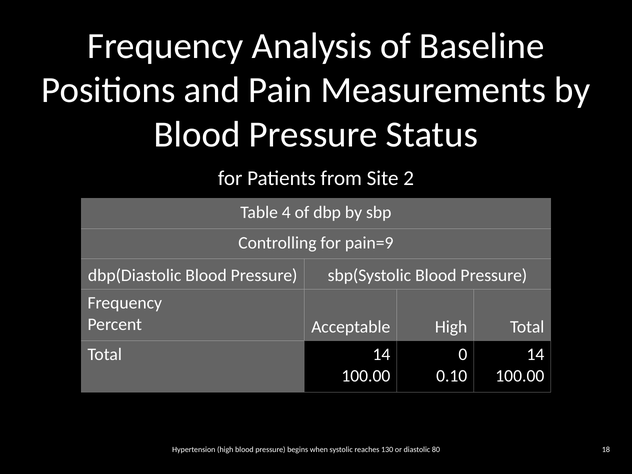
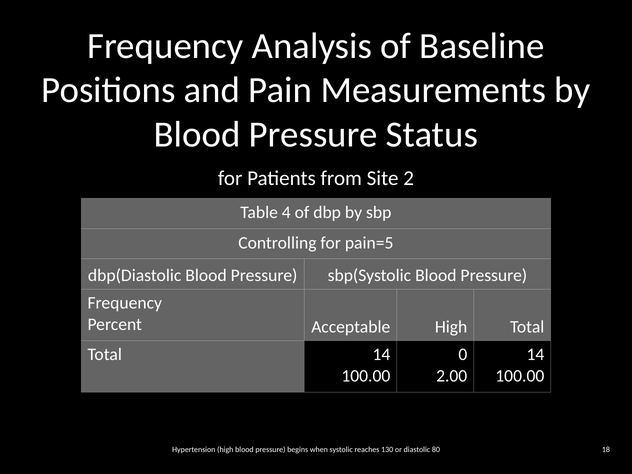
pain=9: pain=9 -> pain=5
0.10: 0.10 -> 2.00
